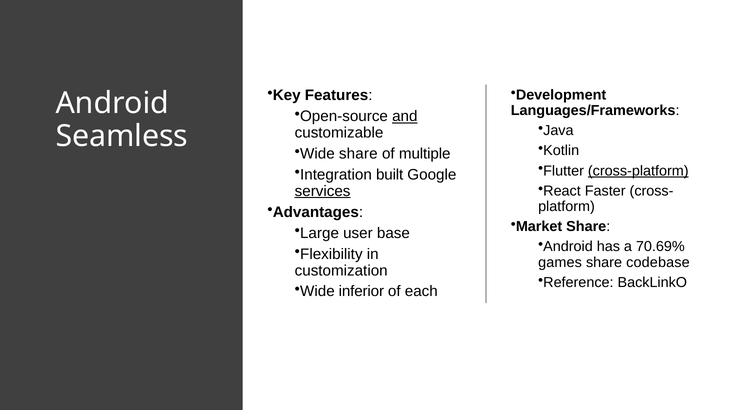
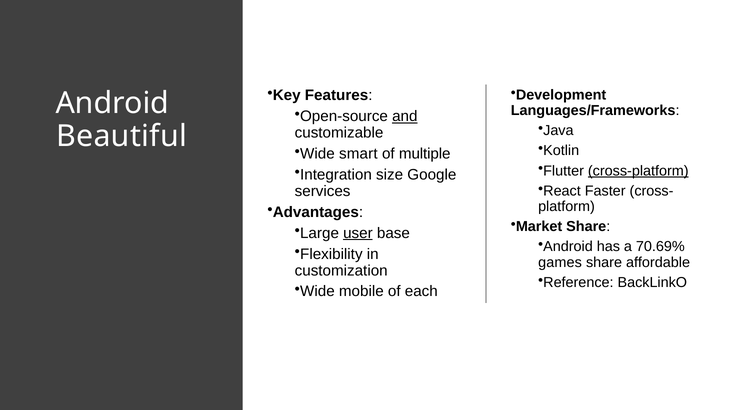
Seamless: Seamless -> Beautiful
Wide share: share -> smart
built: built -> size
services underline: present -> none
user underline: none -> present
codebase: codebase -> affordable
inferior: inferior -> mobile
